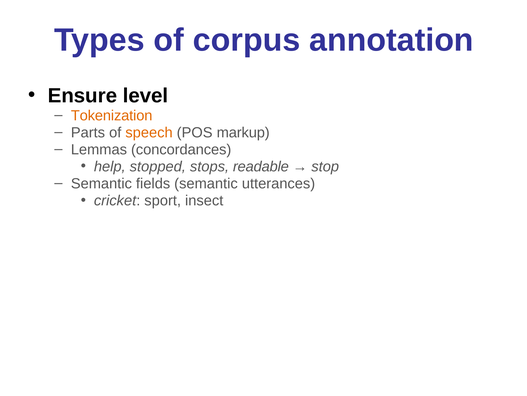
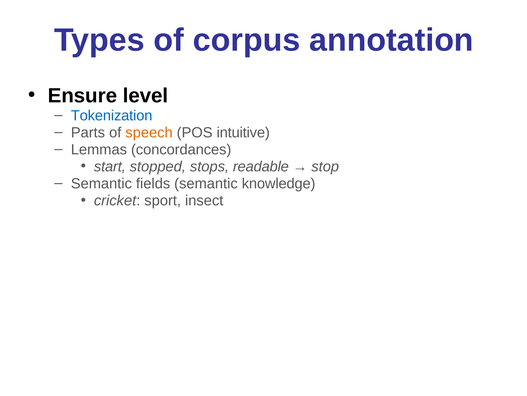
Tokenization colour: orange -> blue
markup: markup -> intuitive
help: help -> start
utterances: utterances -> knowledge
